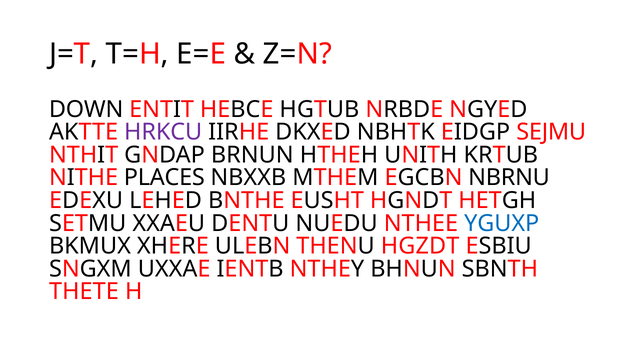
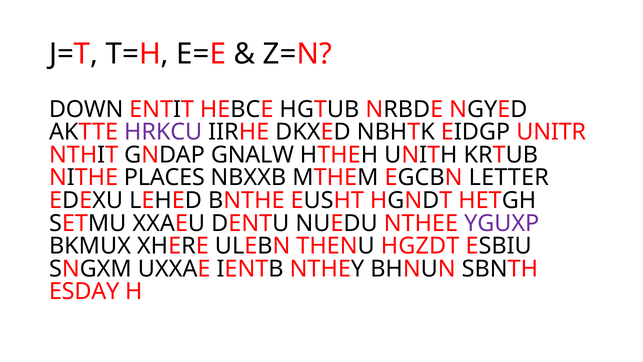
SEJMU: SEJMU -> UNITR
BRNUN: BRNUN -> GNALW
NBRNU: NBRNU -> LETTER
YGUXP colour: blue -> purple
THETE: THETE -> ESDAY
